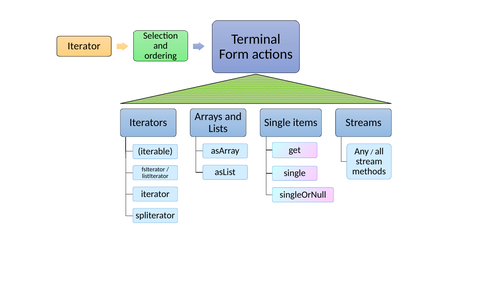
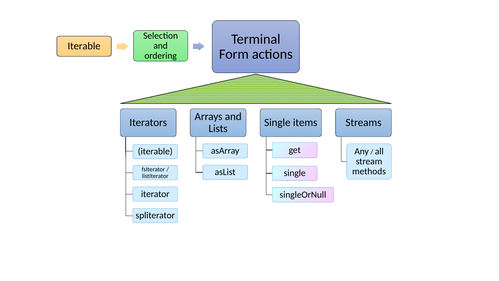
Iterator at (84, 46): Iterator -> Iterable
